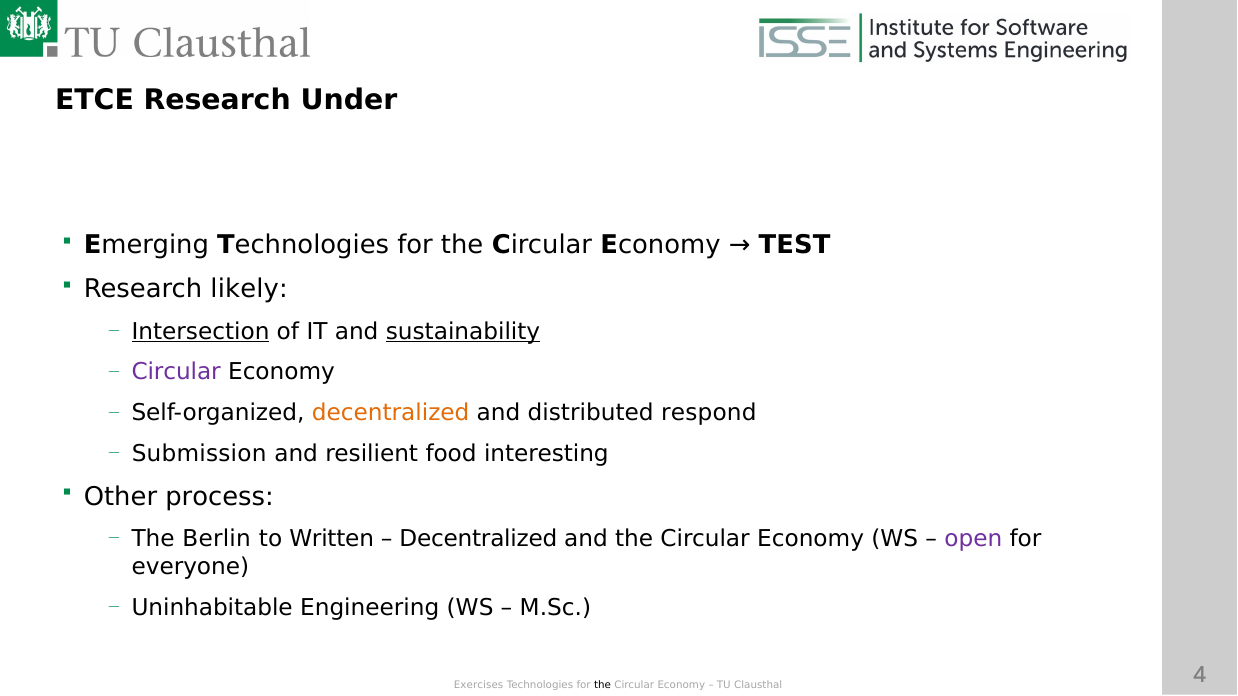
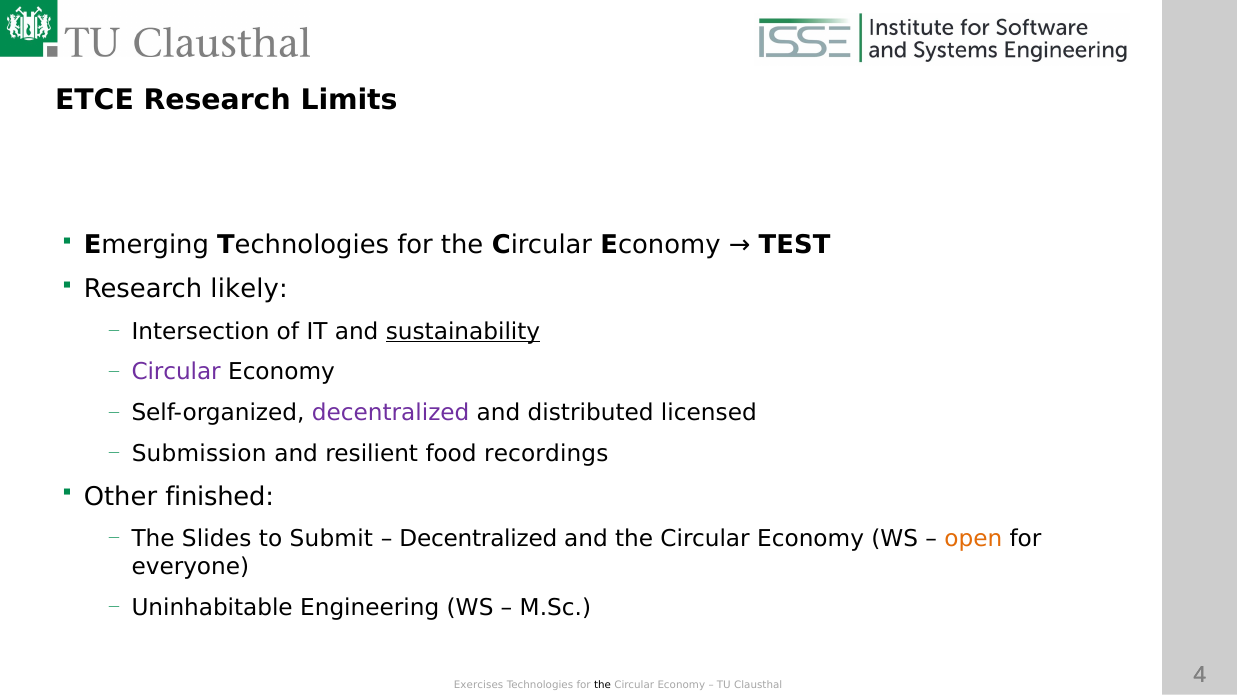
Under: Under -> Limits
Intersection underline: present -> none
decentralized at (391, 413) colour: orange -> purple
respond: respond -> licensed
interesting: interesting -> recordings
process: process -> finished
Berlin: Berlin -> Slides
Written: Written -> Submit
open colour: purple -> orange
